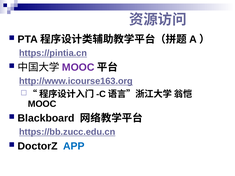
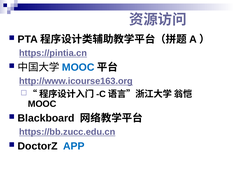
MOOC at (78, 67) colour: purple -> blue
